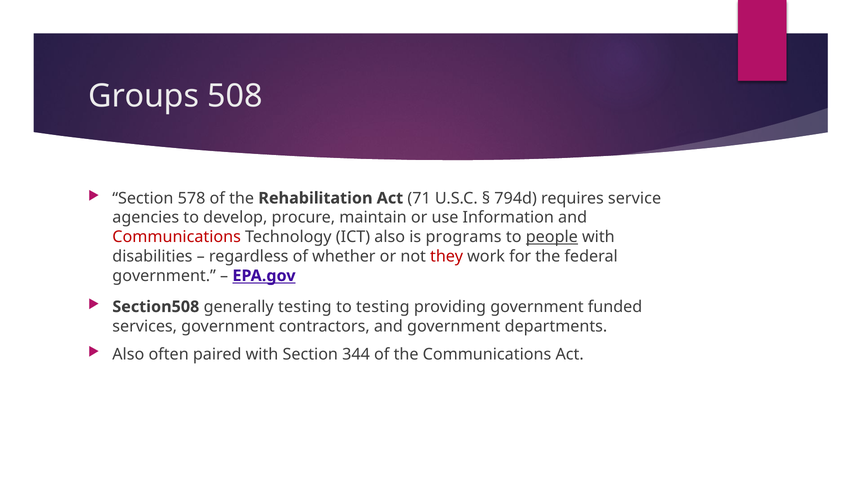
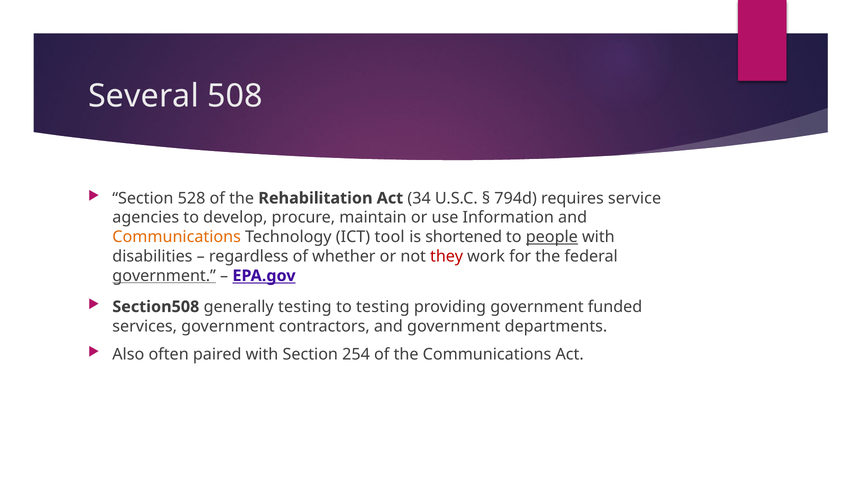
Groups: Groups -> Several
578: 578 -> 528
71: 71 -> 34
Communications at (177, 237) colour: red -> orange
ICT also: also -> tool
programs: programs -> shortened
government at (164, 276) underline: none -> present
344: 344 -> 254
